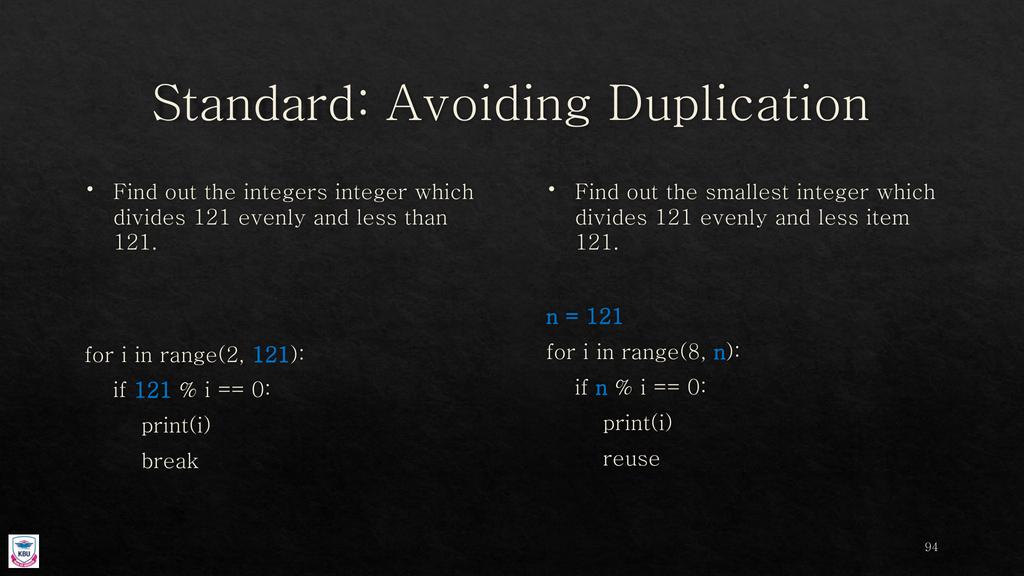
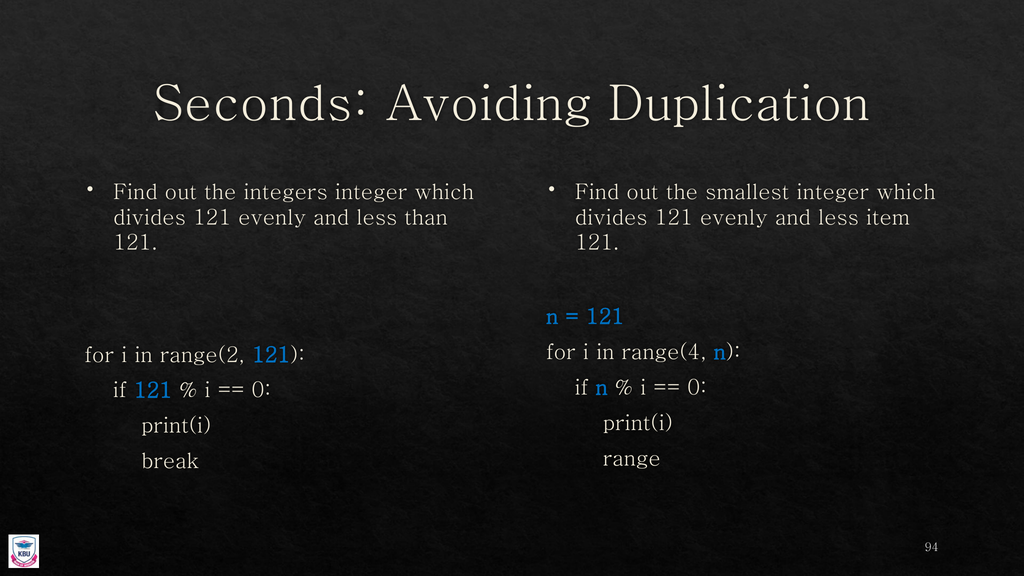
Standard: Standard -> Seconds
range(8: range(8 -> range(4
reuse: reuse -> range
